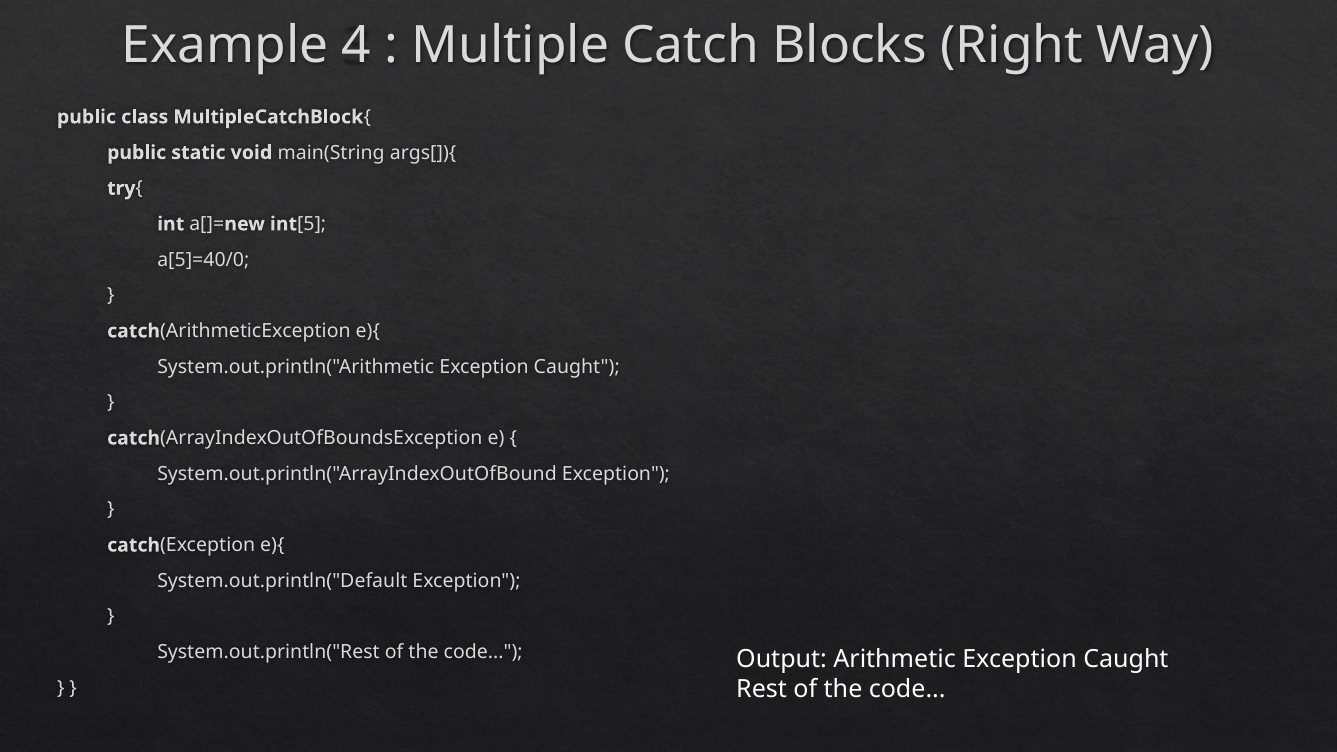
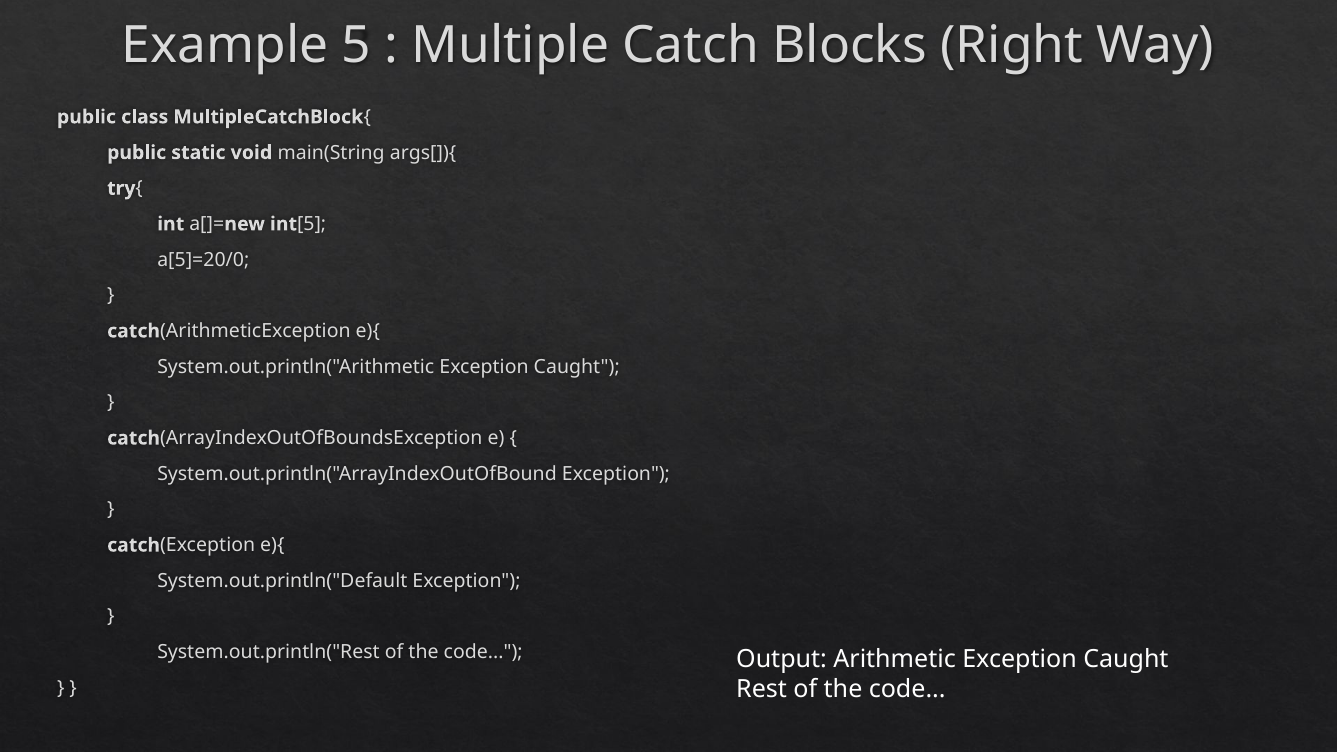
4: 4 -> 5
a[5]=40/0: a[5]=40/0 -> a[5]=20/0
